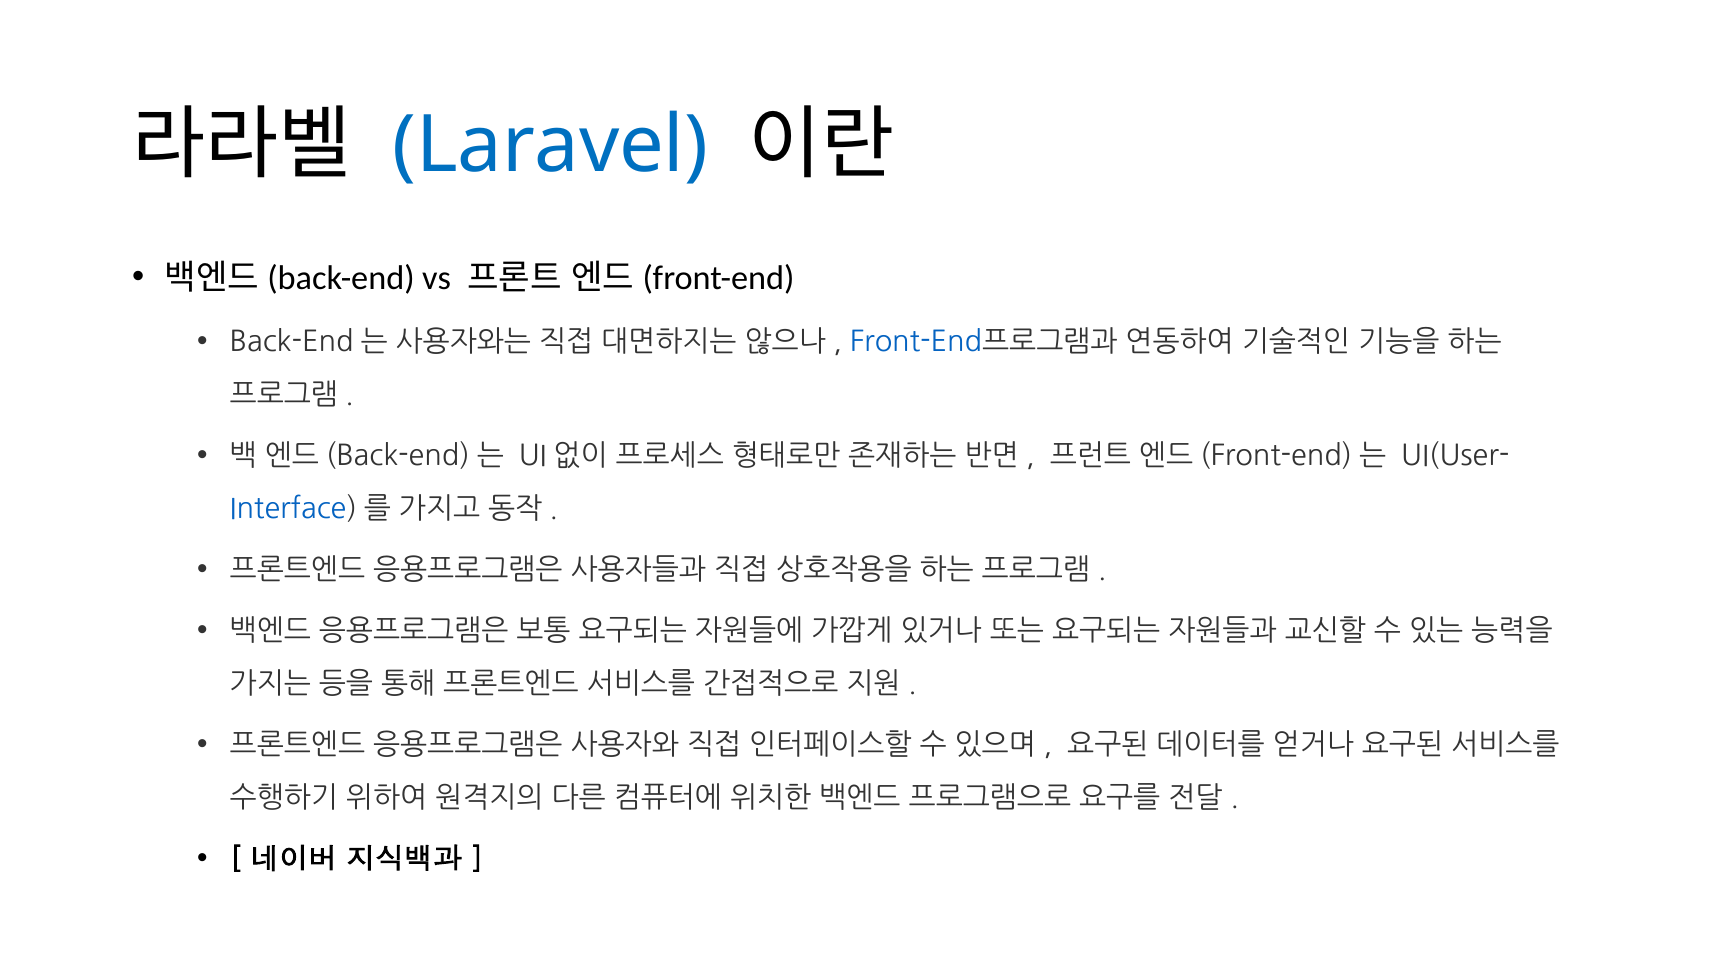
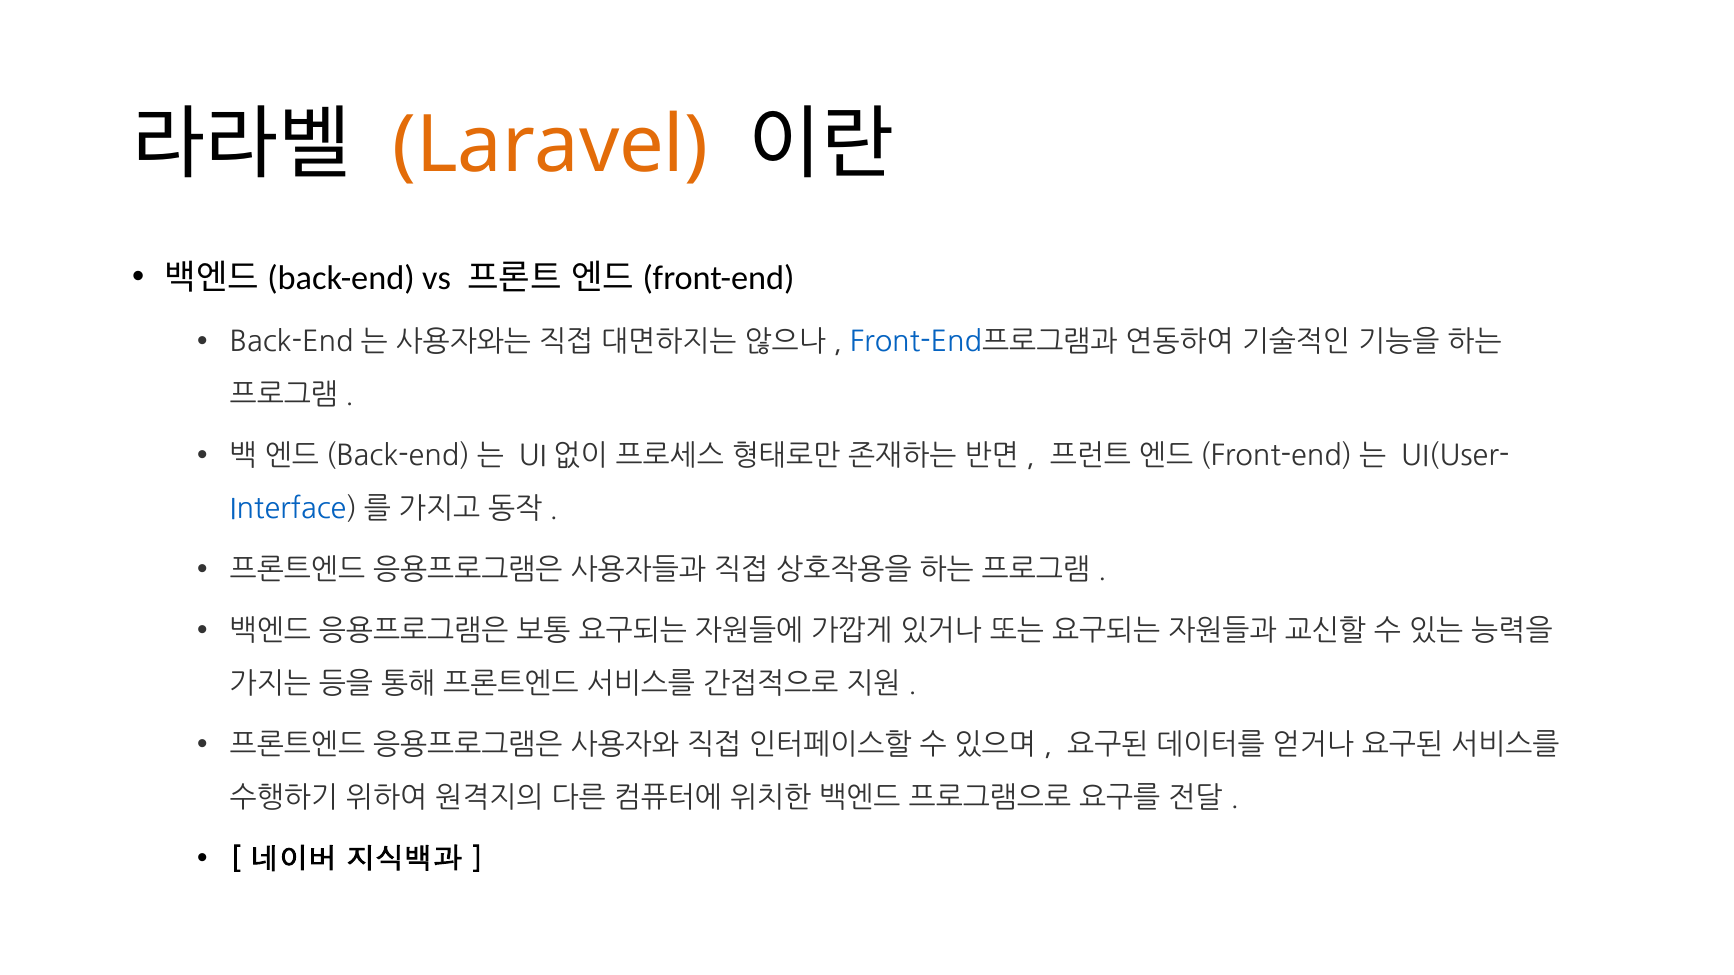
Laravel colour: blue -> orange
